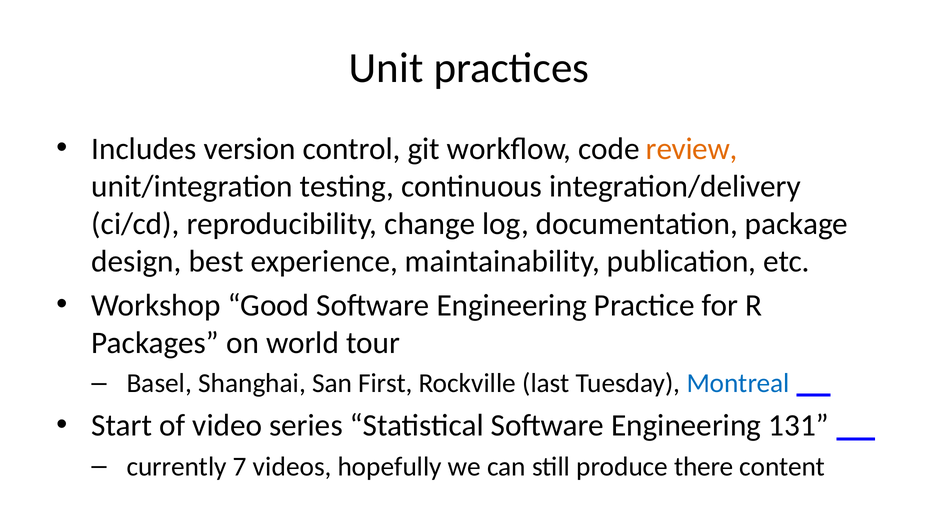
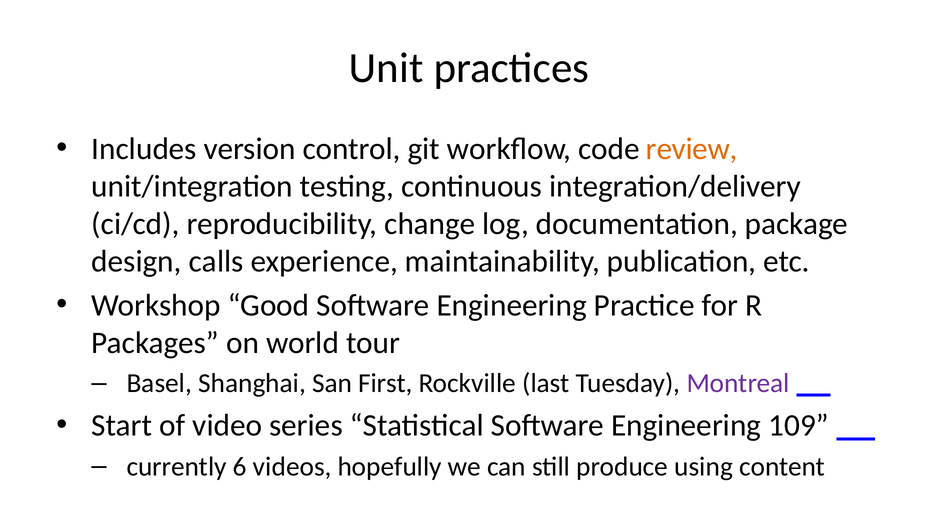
best: best -> calls
Montreal colour: blue -> purple
131: 131 -> 109
7: 7 -> 6
there: there -> using
